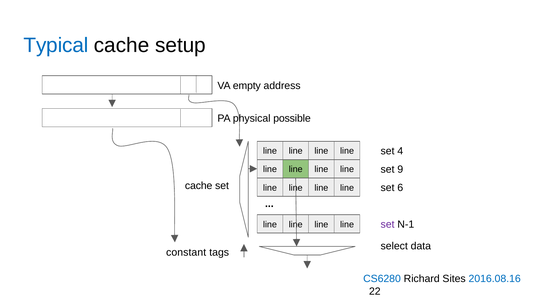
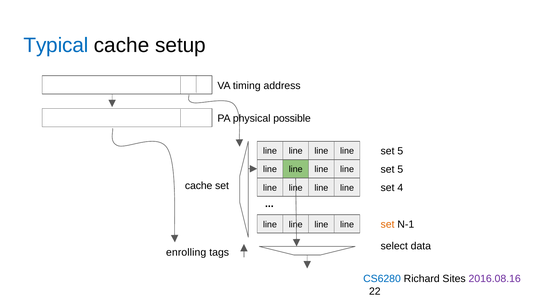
empty: empty -> timing
4 at (400, 151): 4 -> 5
line set 9: 9 -> 5
6: 6 -> 4
set at (388, 225) colour: purple -> orange
constant: constant -> enrolling
2016.08.16 colour: blue -> purple
